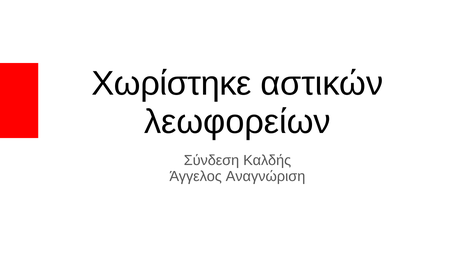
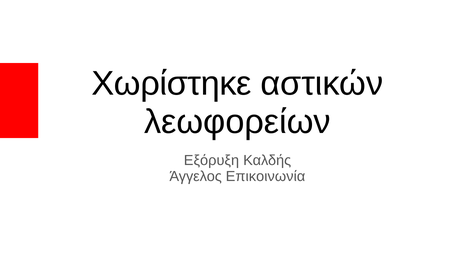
Σύνδεση: Σύνδεση -> Εξόρυξη
Αναγνώριση: Αναγνώριση -> Επικοινωνία
